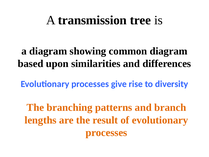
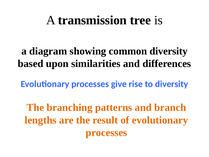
common diagram: diagram -> diversity
